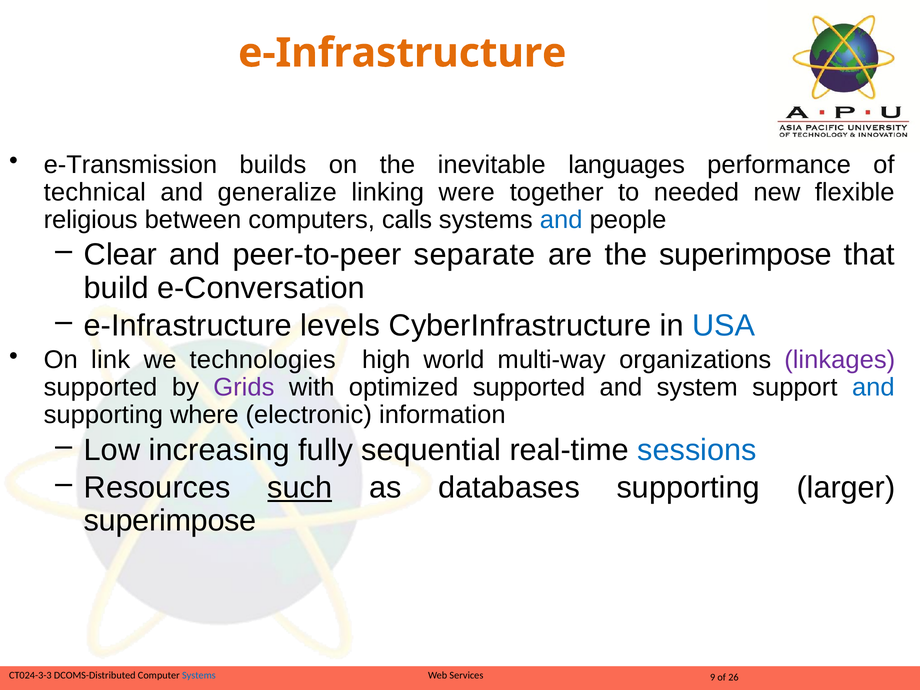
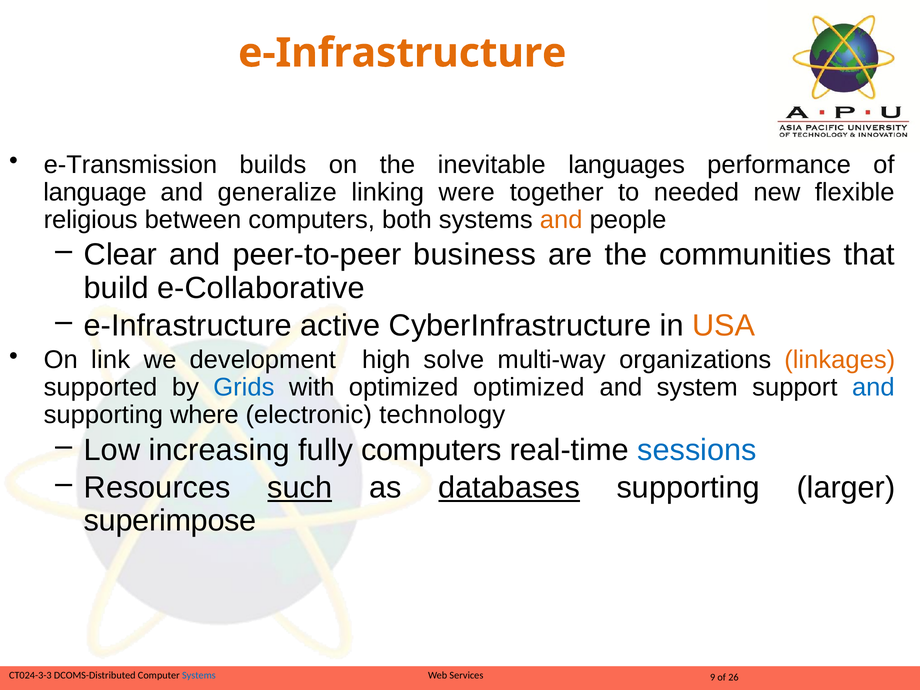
technical: technical -> language
calls: calls -> both
and at (561, 220) colour: blue -> orange
separate: separate -> business
the superimpose: superimpose -> communities
e-Conversation: e-Conversation -> e-Collaborative
levels: levels -> active
USA colour: blue -> orange
technologies: technologies -> development
world: world -> solve
linkages colour: purple -> orange
Grids colour: purple -> blue
optimized supported: supported -> optimized
information: information -> technology
fully sequential: sequential -> computers
databases underline: none -> present
